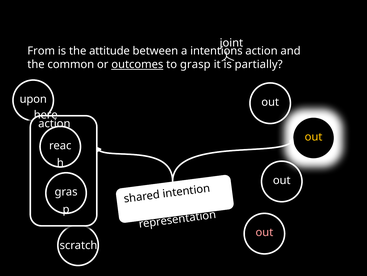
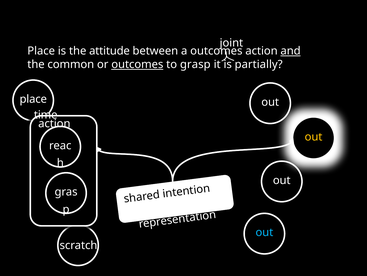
From at (41, 51): From -> Place
a intentions: intentions -> outcomes
and underline: none -> present
upon at (33, 99): upon -> place
here: here -> time
out at (264, 232) colour: pink -> light blue
